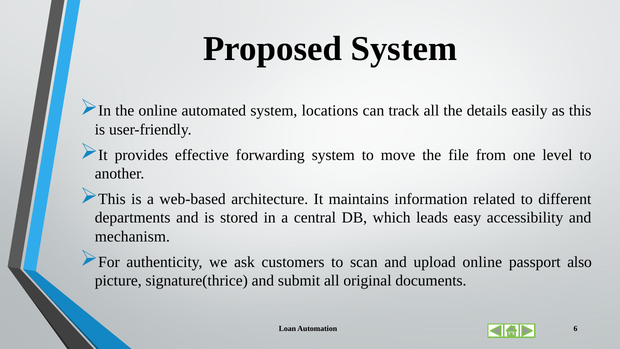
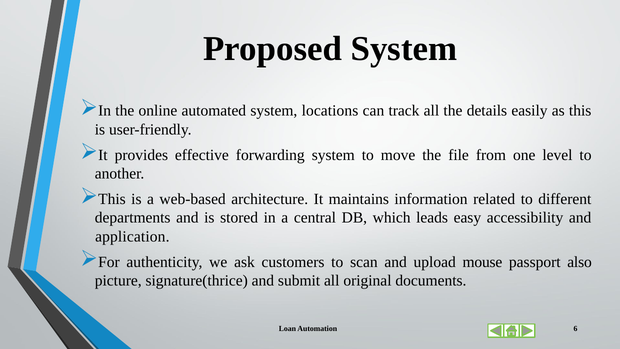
mechanism: mechanism -> application
upload online: online -> mouse
